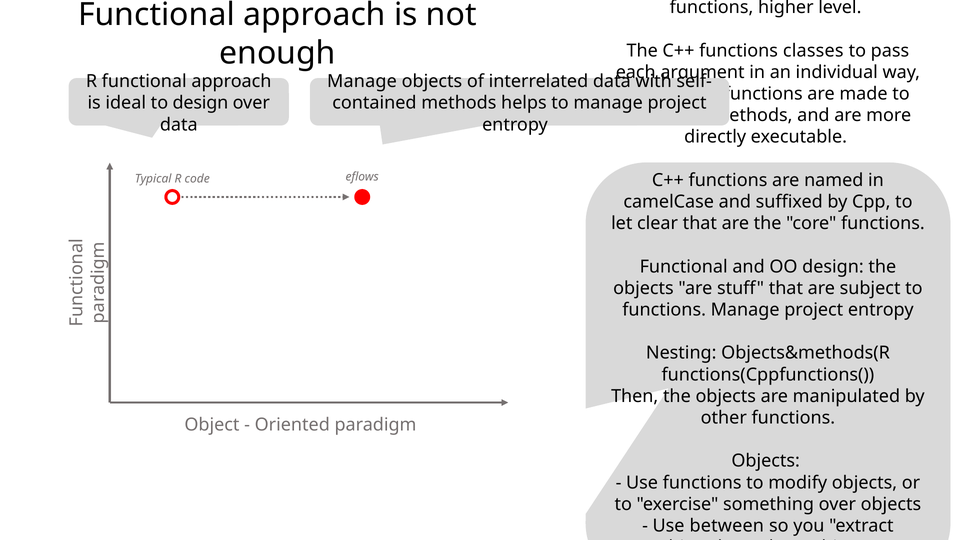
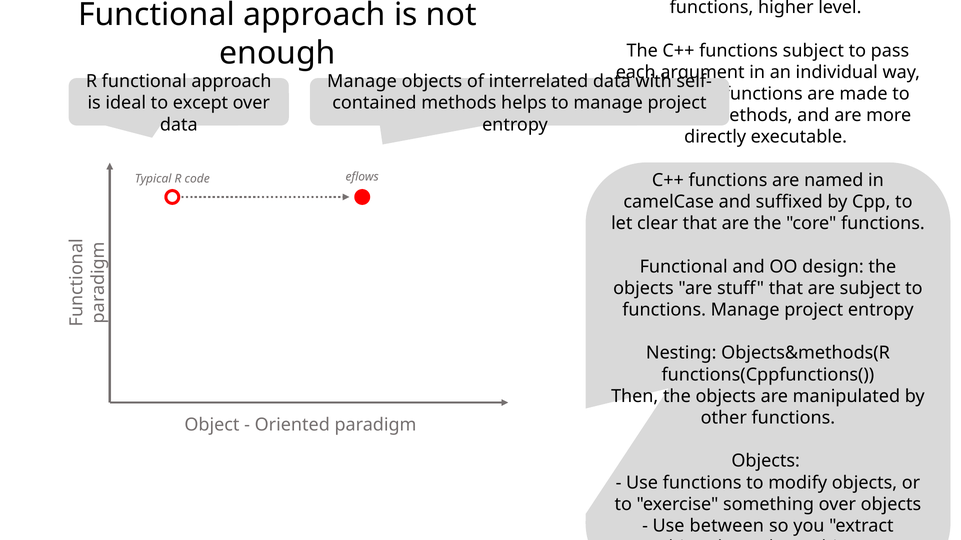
functions classes: classes -> subject
to design: design -> except
